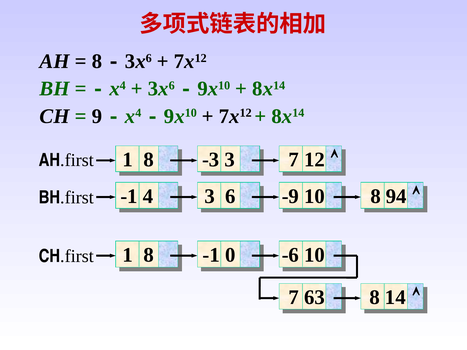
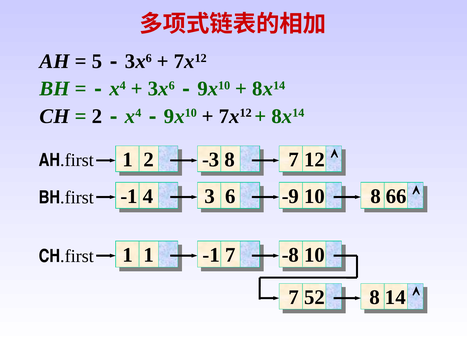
8 at (97, 61): 8 -> 5
9 at (97, 116): 9 -> 2
8 at (149, 160): 8 -> 2
-3 3: 3 -> 8
94: 94 -> 66
8 at (149, 255): 8 -> 1
-1 0: 0 -> 7
-6: -6 -> -8
63: 63 -> 52
